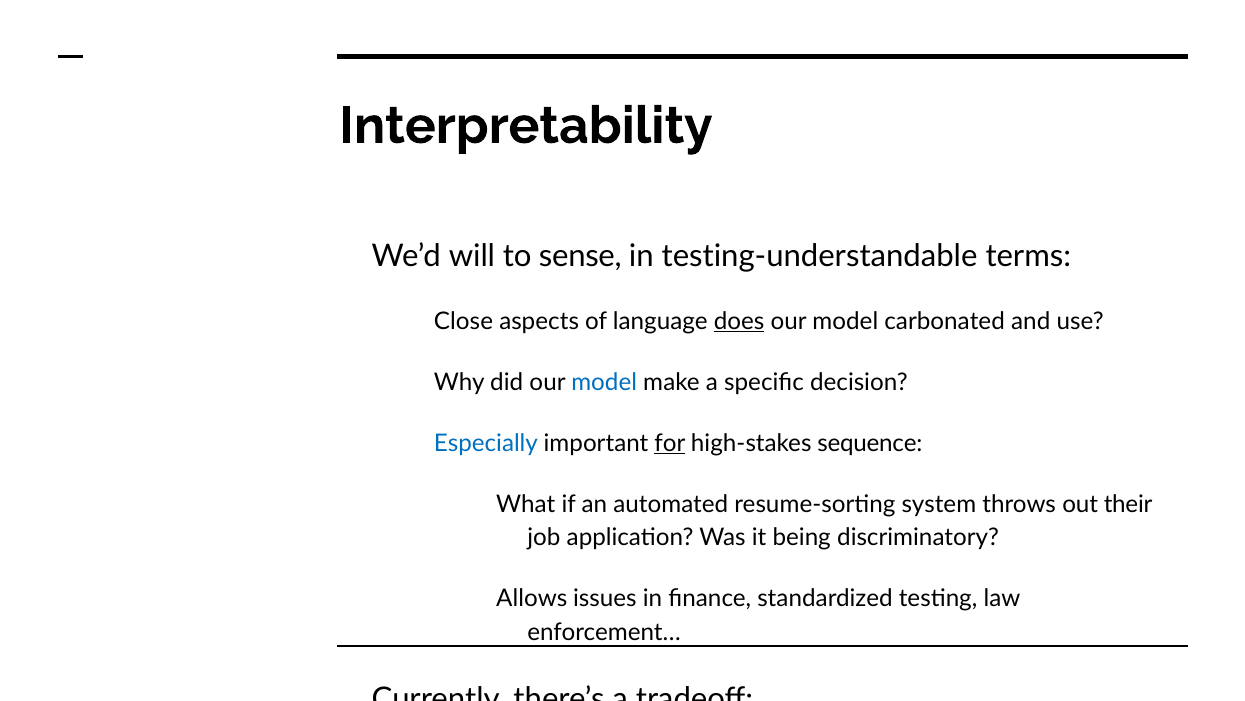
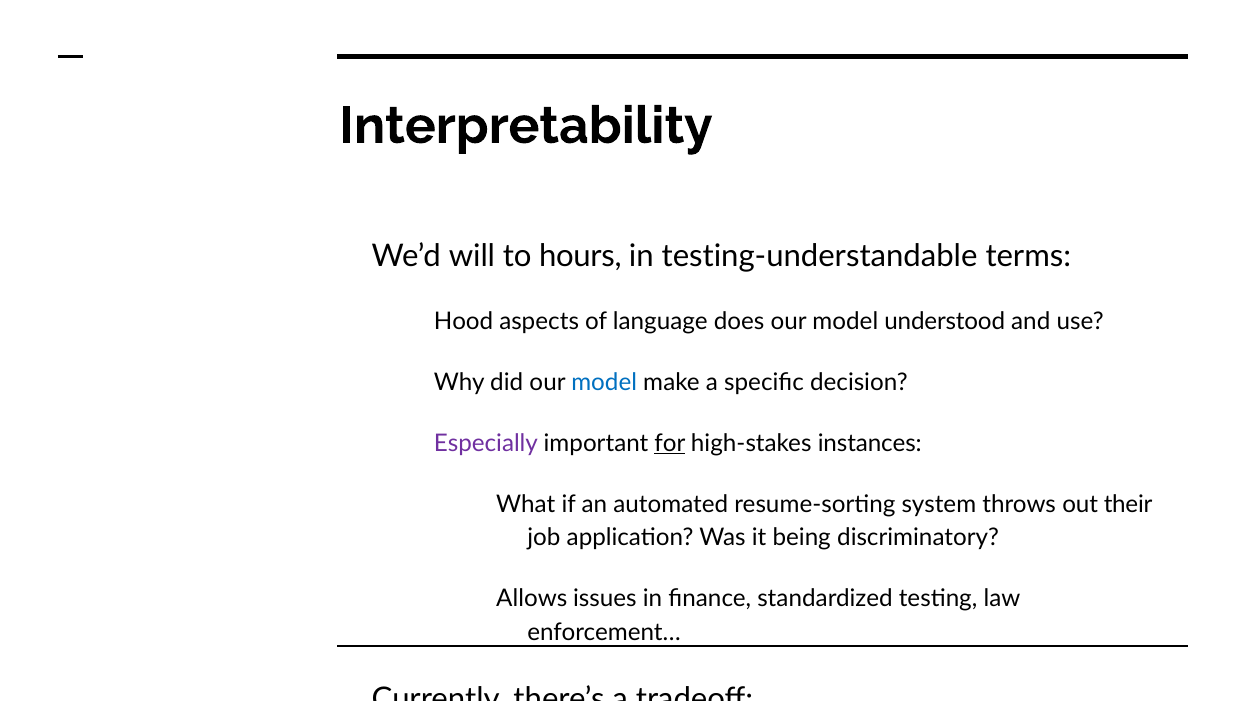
sense: sense -> hours
Close: Close -> Hood
does underline: present -> none
carbonated: carbonated -> understood
Especially colour: blue -> purple
sequence: sequence -> instances
